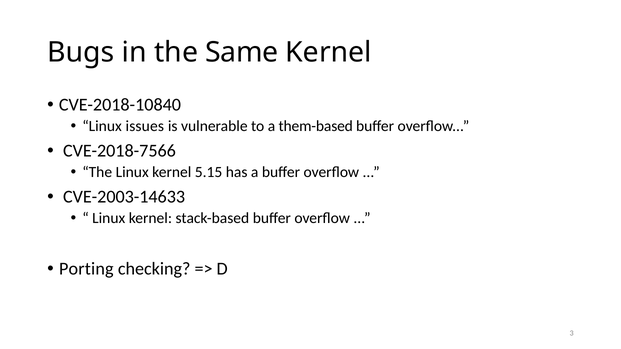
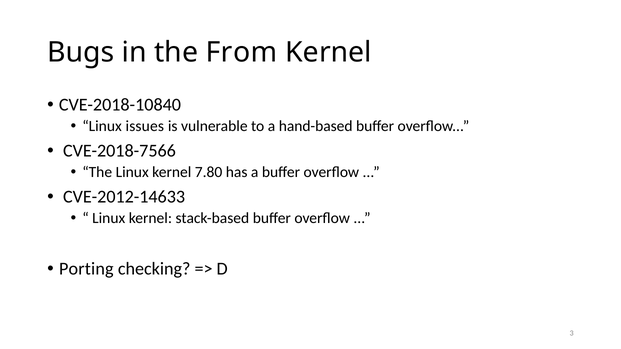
Same: Same -> From
them-based: them-based -> hand-based
5.15: 5.15 -> 7.80
CVE-2003-14633: CVE-2003-14633 -> CVE-2012-14633
